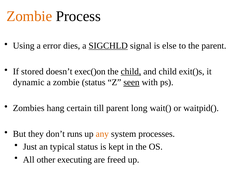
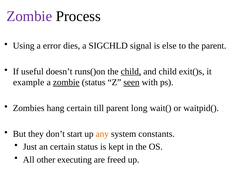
Zombie at (29, 16) colour: orange -> purple
SIGCHLD underline: present -> none
stored: stored -> useful
exec()on: exec()on -> runs()on
dynamic: dynamic -> example
zombie at (66, 82) underline: none -> present
runs: runs -> start
processes: processes -> constants
an typical: typical -> certain
